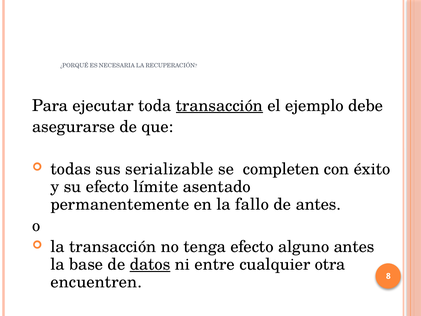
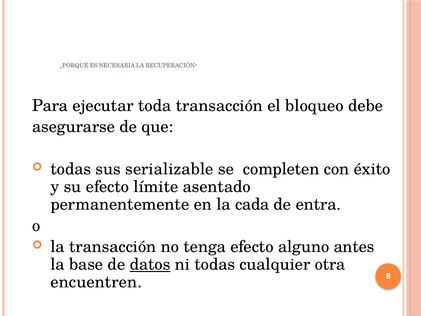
transacción at (219, 106) underline: present -> none
ejemplo: ejemplo -> bloqueo
fallo: fallo -> cada
de antes: antes -> entra
ni entre: entre -> todas
